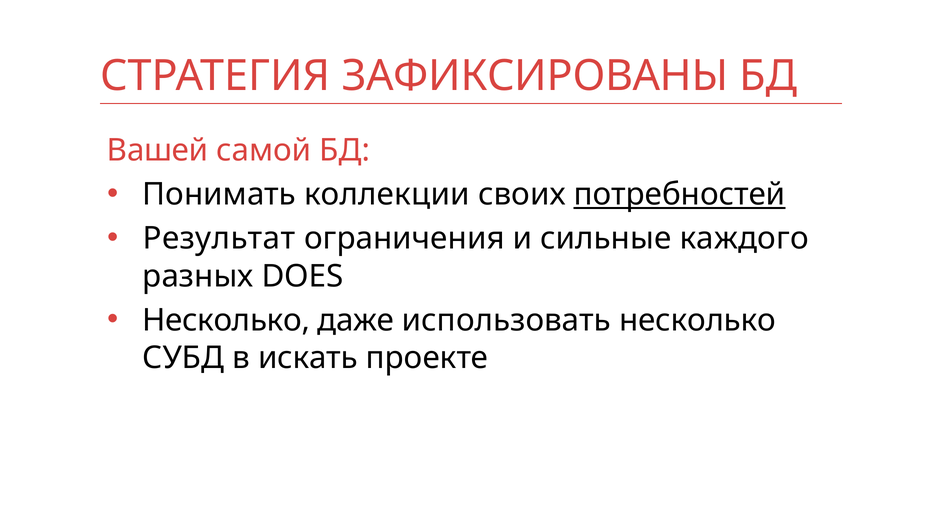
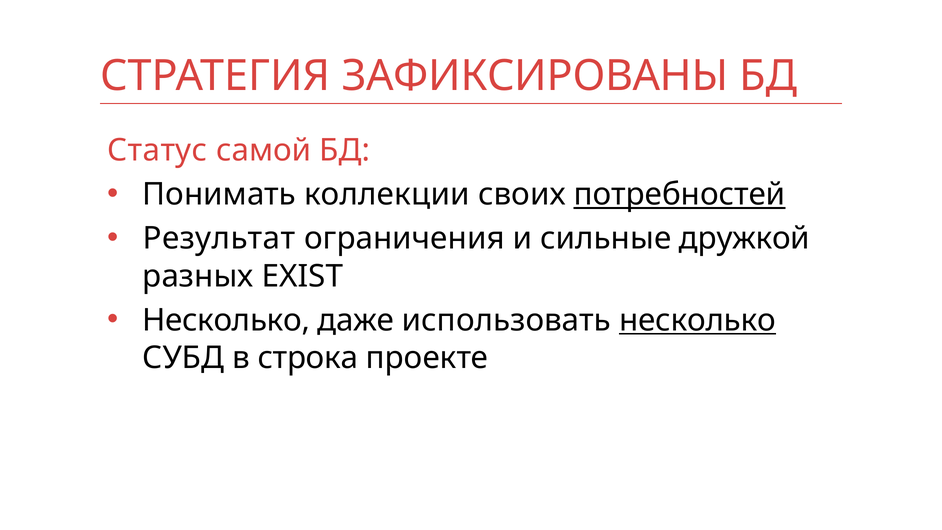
Вашей: Вашей -> Статус
каждого: каждого -> дружкой
DOES: DOES -> EXIST
несколько at (698, 320) underline: none -> present
искать: искать -> строка
